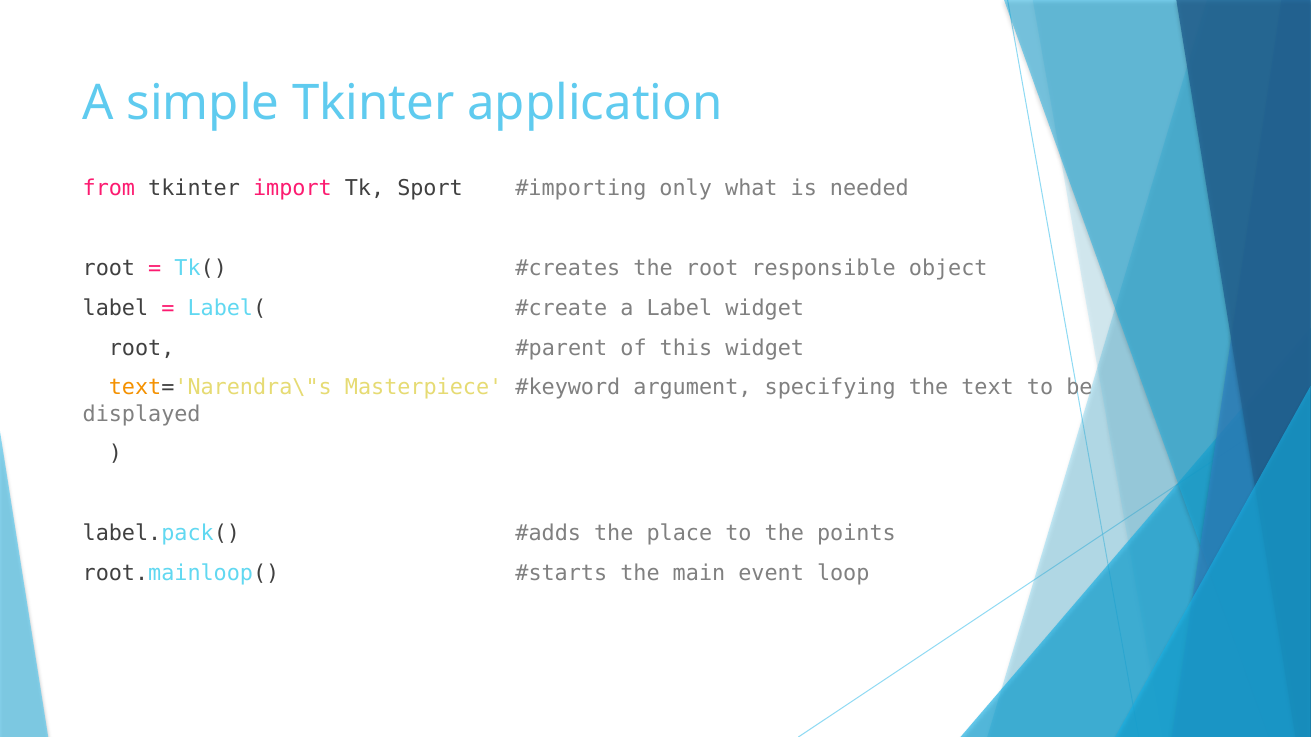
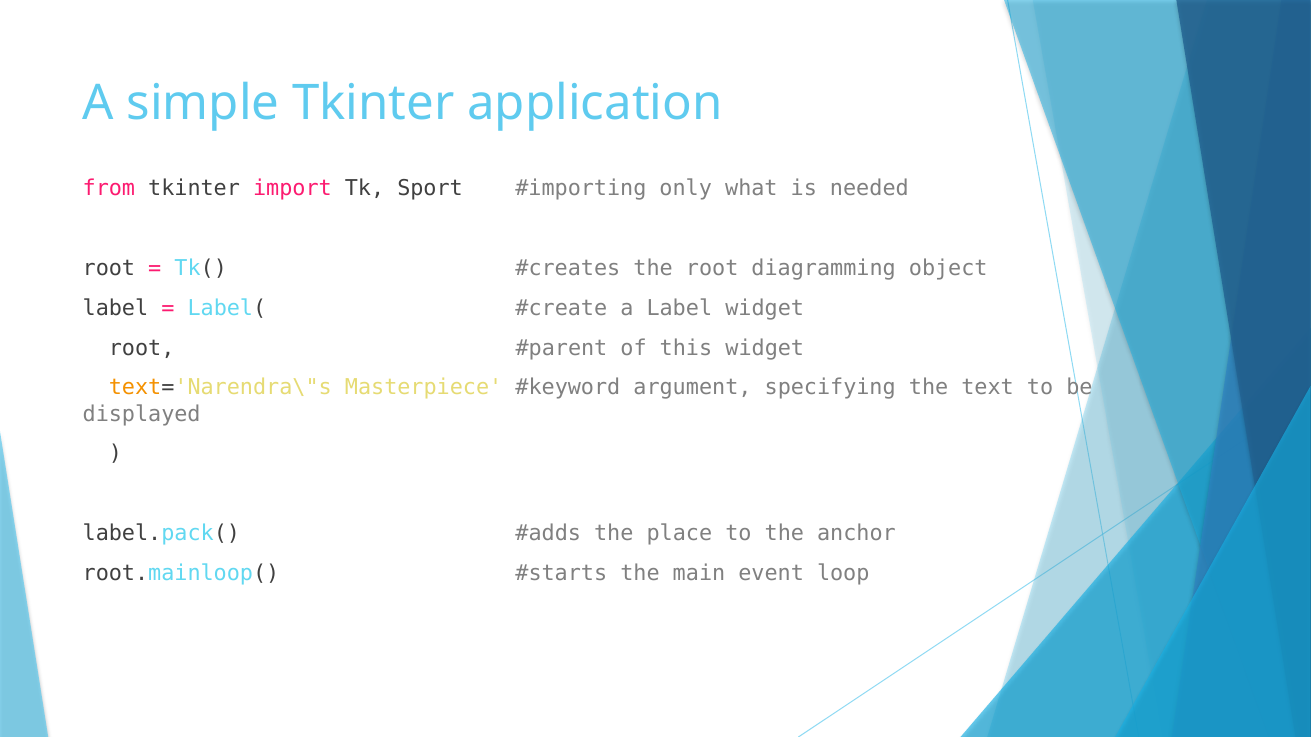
responsible: responsible -> diagramming
points: points -> anchor
